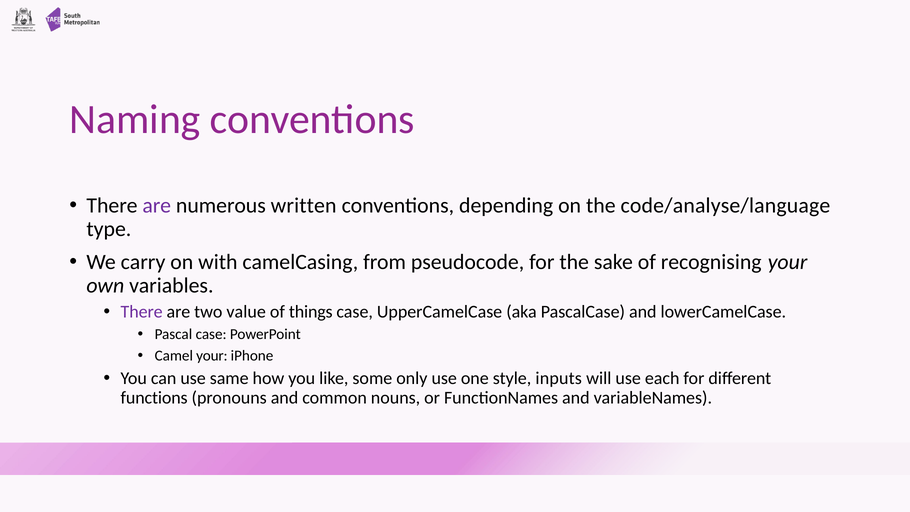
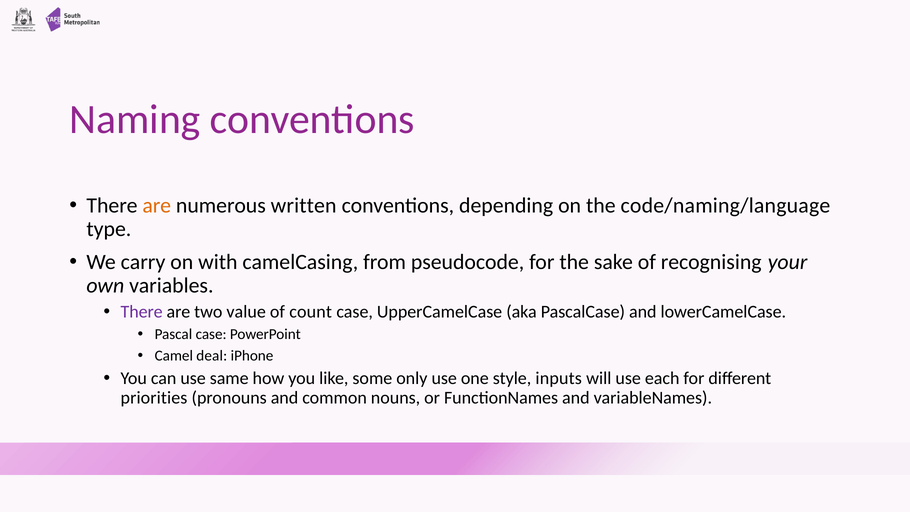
are at (157, 205) colour: purple -> orange
code/analyse/language: code/analyse/language -> code/naming/language
things: things -> count
Camel your: your -> deal
functions: functions -> priorities
